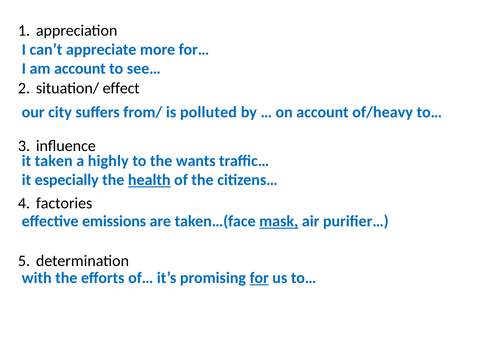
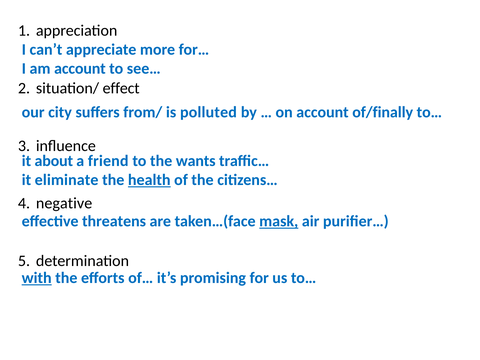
of/heavy: of/heavy -> of/finally
taken: taken -> about
highly: highly -> friend
especially: especially -> eliminate
factories: factories -> negative
emissions: emissions -> threatens
with underline: none -> present
for underline: present -> none
